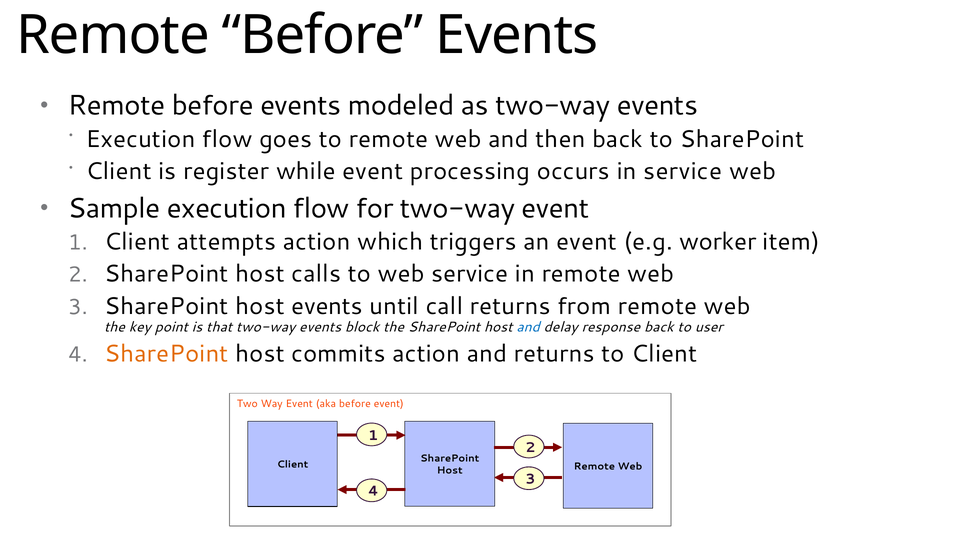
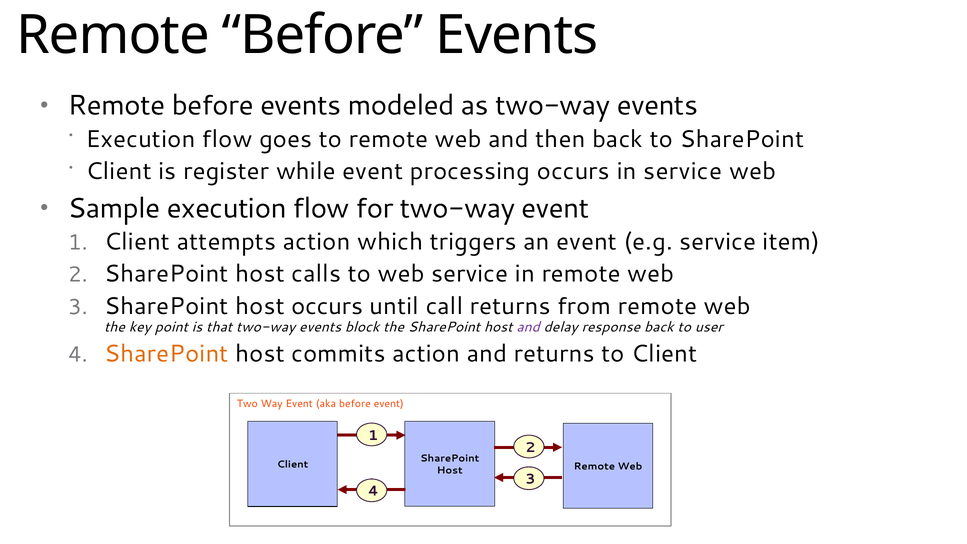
e.g worker: worker -> service
host events: events -> occurs
and at (528, 327) colour: blue -> purple
